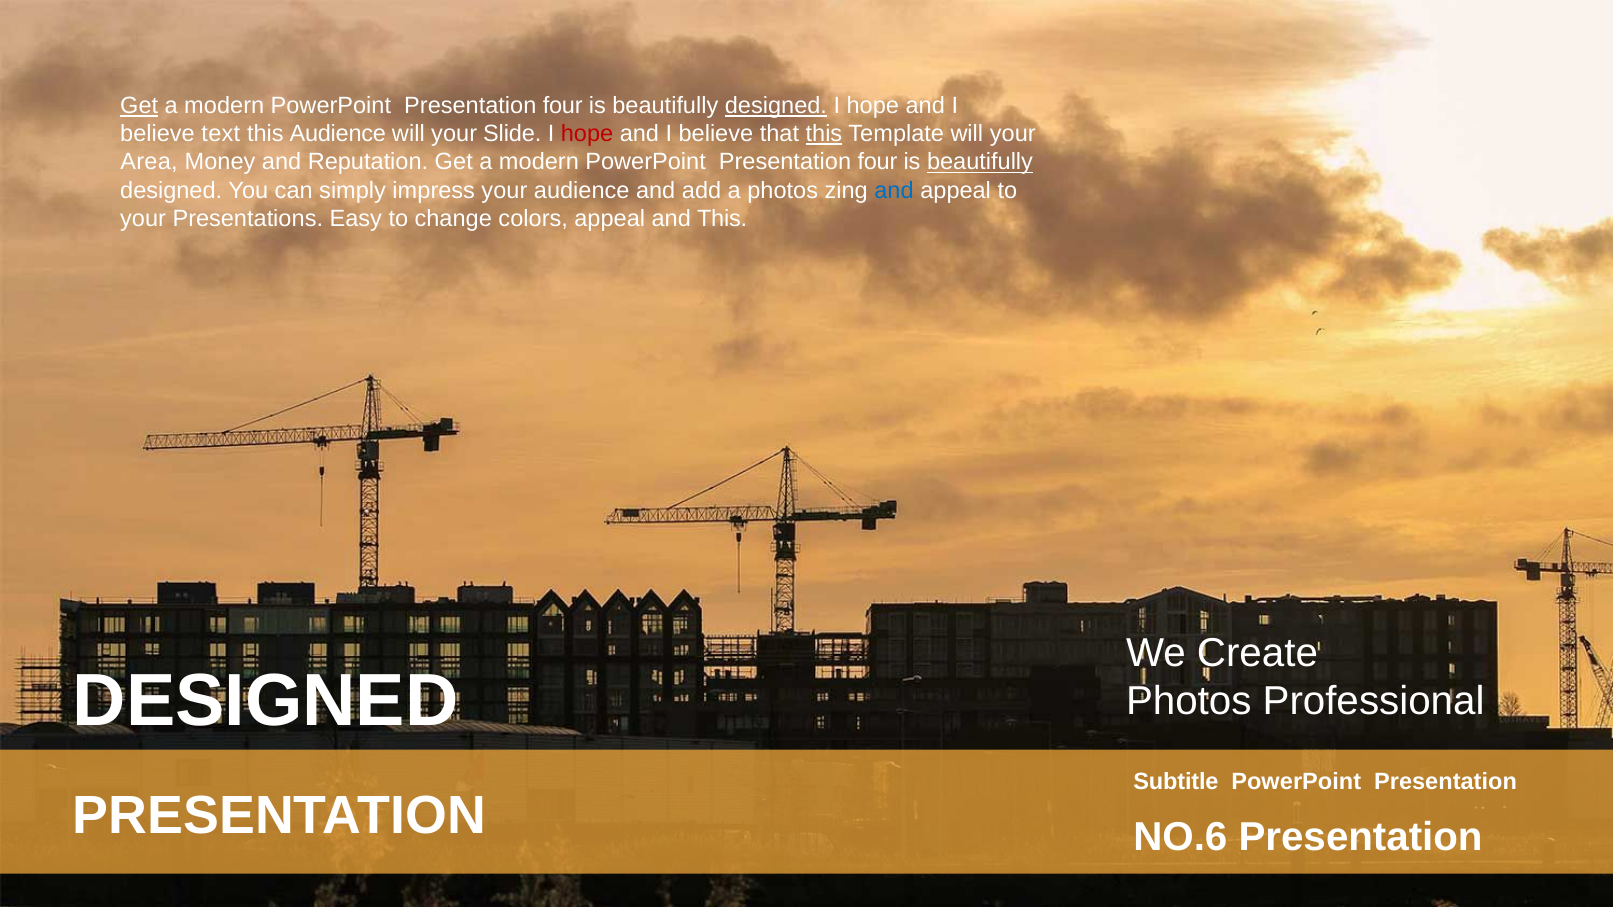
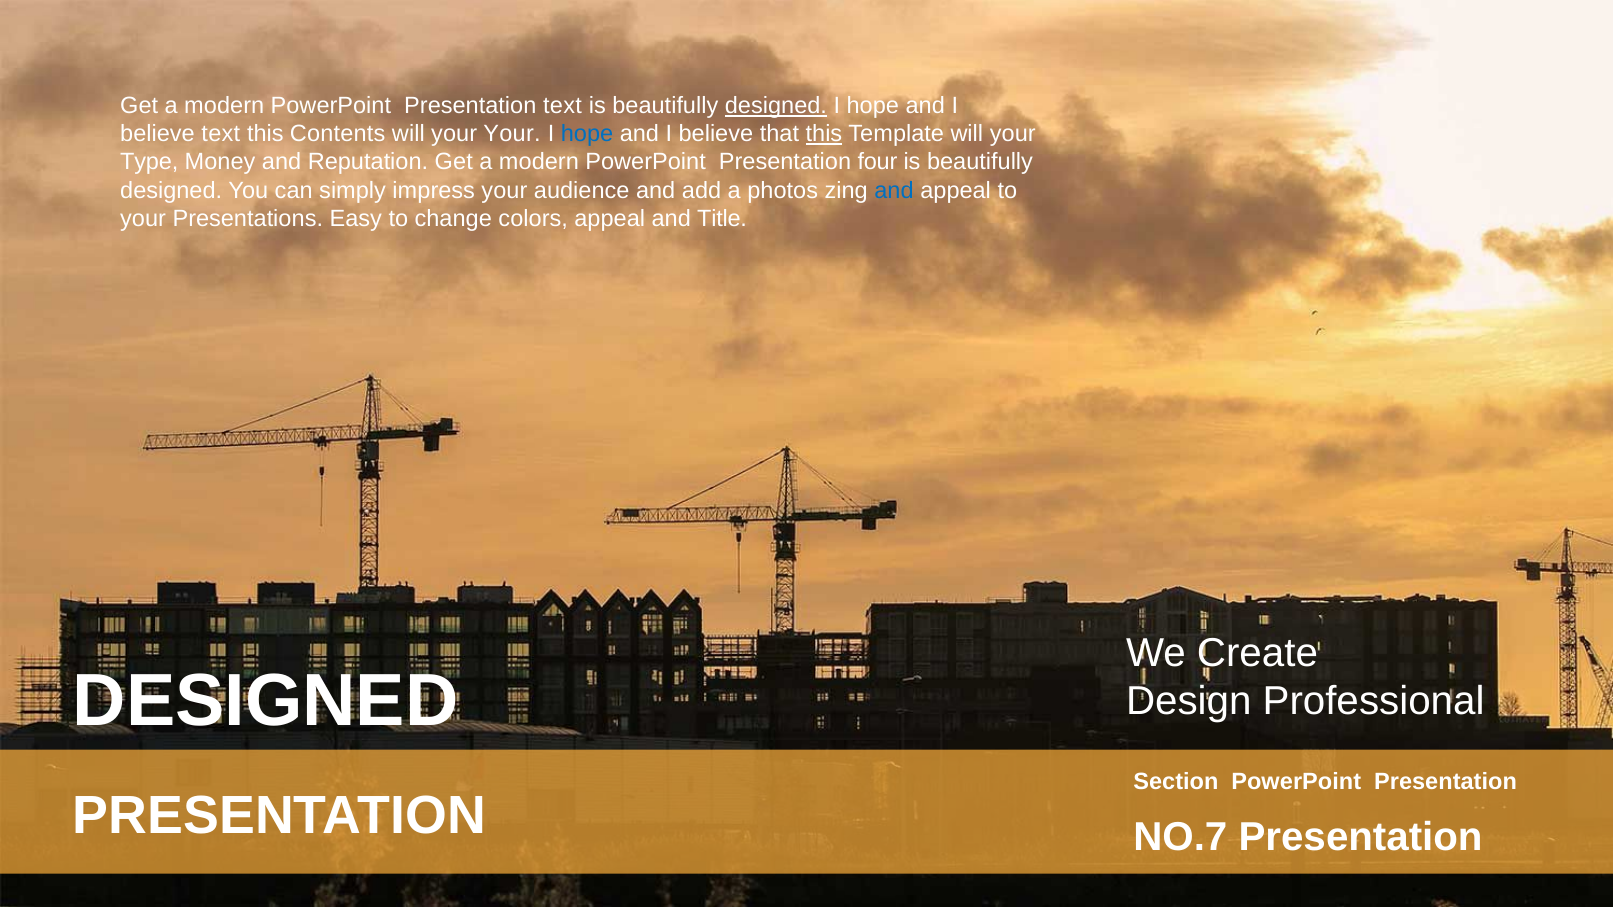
Get at (139, 106) underline: present -> none
four at (563, 106): four -> text
this Audience: Audience -> Contents
your Slide: Slide -> Your
hope at (587, 134) colour: red -> blue
Area: Area -> Type
beautifully at (980, 162) underline: present -> none
and This: This -> Title
Photos at (1189, 702): Photos -> Design
Subtitle: Subtitle -> Section
NO.6: NO.6 -> NO.7
